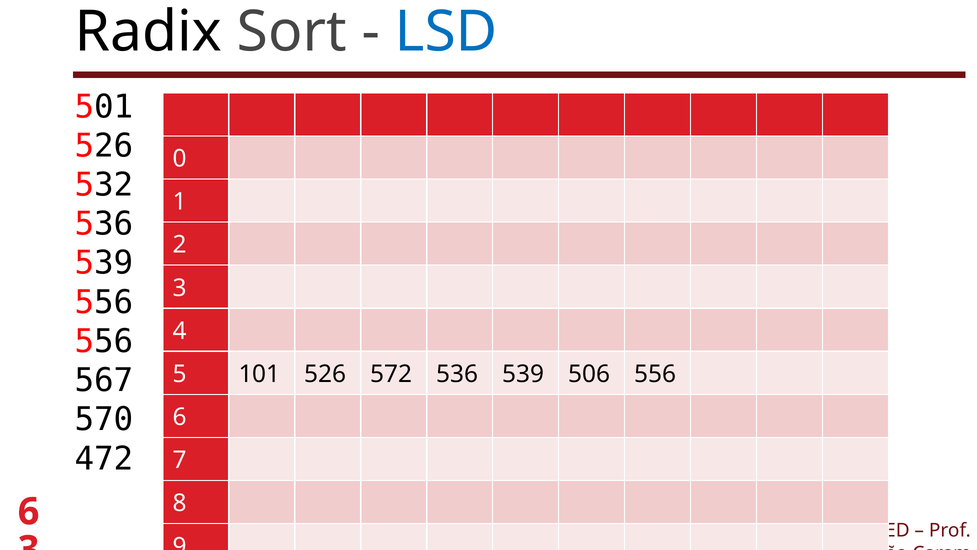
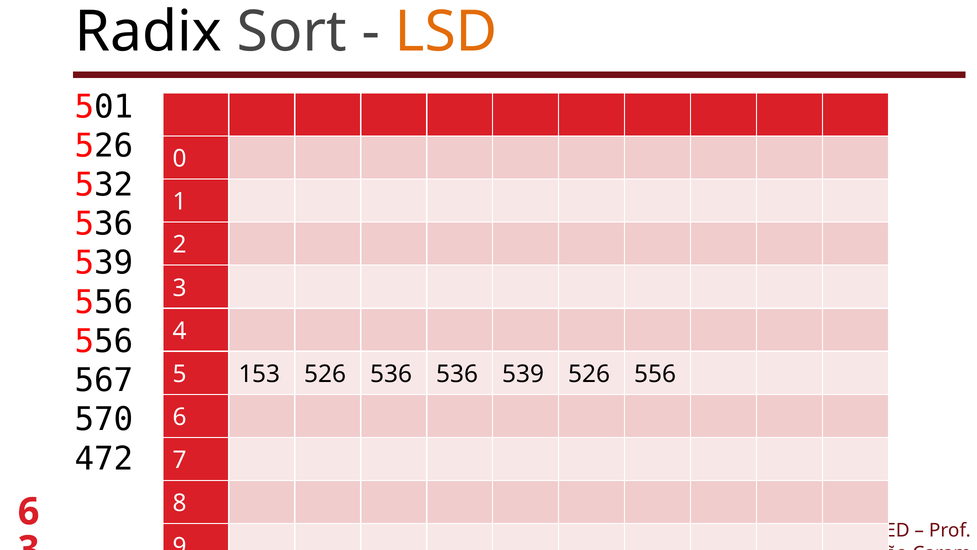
LSD colour: blue -> orange
101: 101 -> 153
526 572: 572 -> 536
539 506: 506 -> 526
